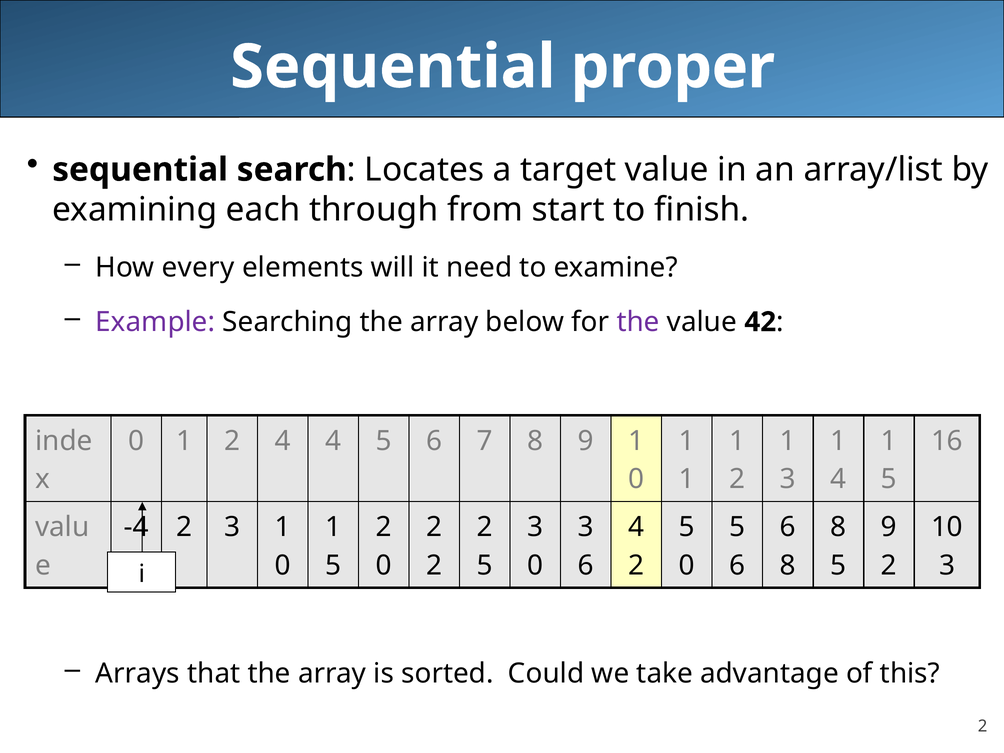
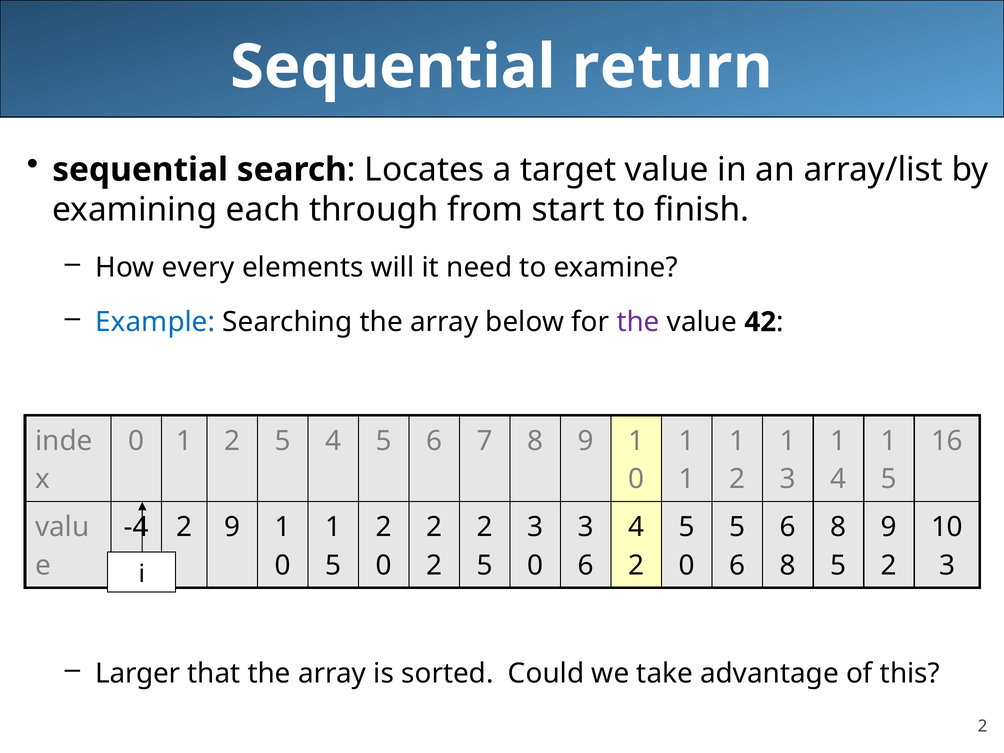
proper: proper -> return
Example colour: purple -> blue
1 2 4: 4 -> 5
2 3: 3 -> 9
Arrays: Arrays -> Larger
